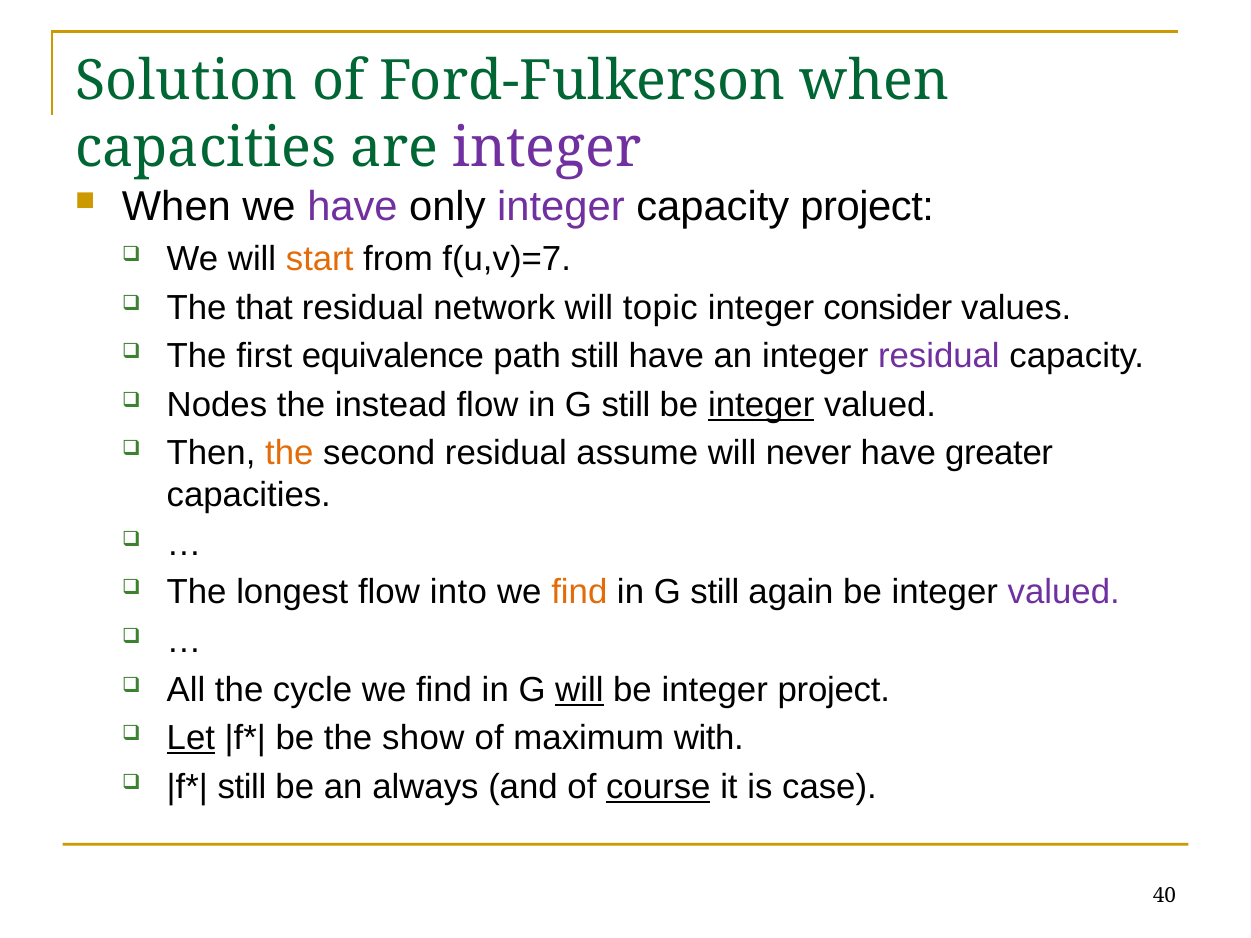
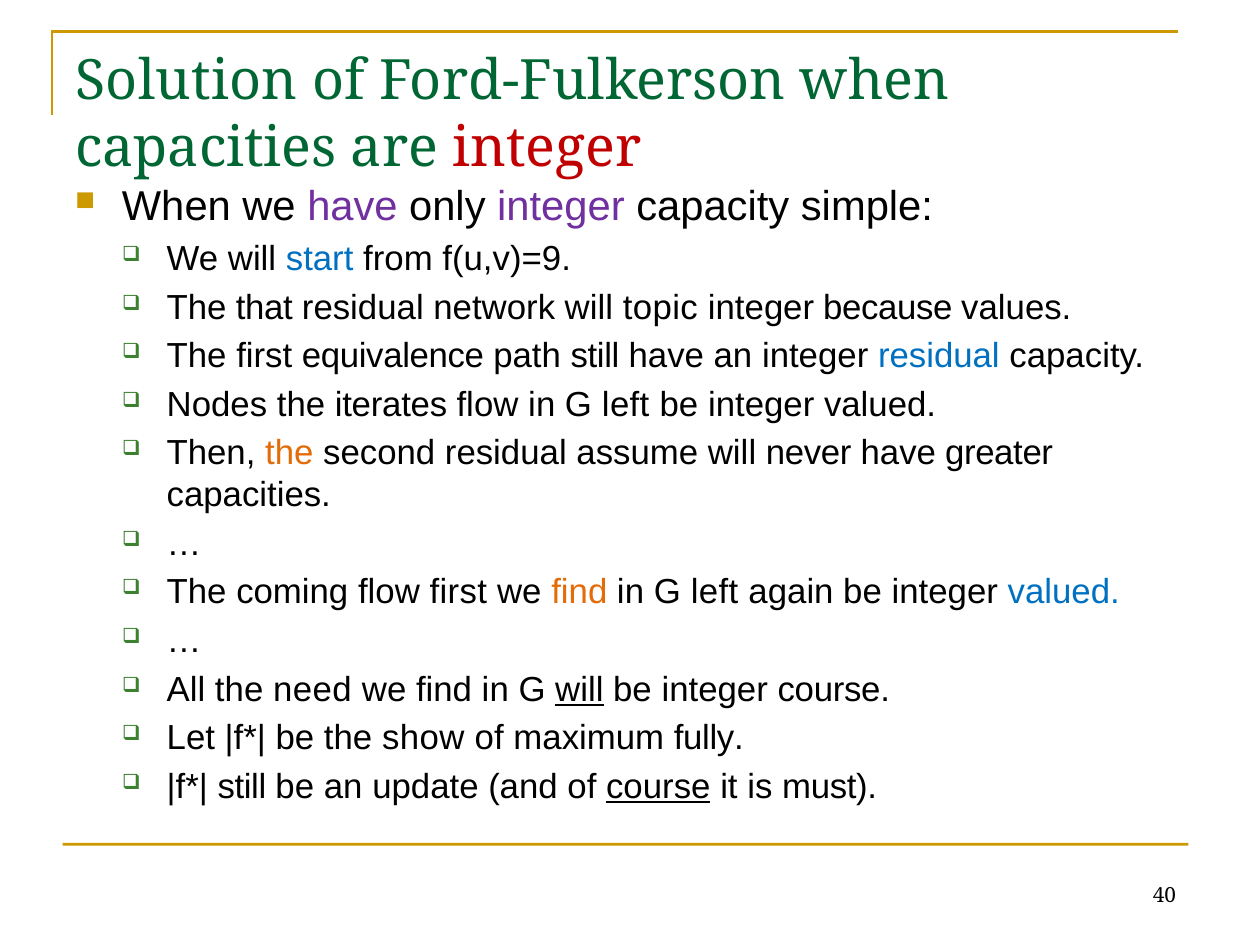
integer at (547, 148) colour: purple -> red
capacity project: project -> simple
start colour: orange -> blue
f(u,v)=7: f(u,v)=7 -> f(u,v)=9
consider: consider -> because
residual at (939, 356) colour: purple -> blue
instead: instead -> iterates
flow in G still: still -> left
integer at (761, 405) underline: present -> none
longest: longest -> coming
flow into: into -> first
still at (715, 593): still -> left
valued at (1064, 593) colour: purple -> blue
cycle: cycle -> need
integer project: project -> course
Let underline: present -> none
with: with -> fully
always: always -> update
case: case -> must
